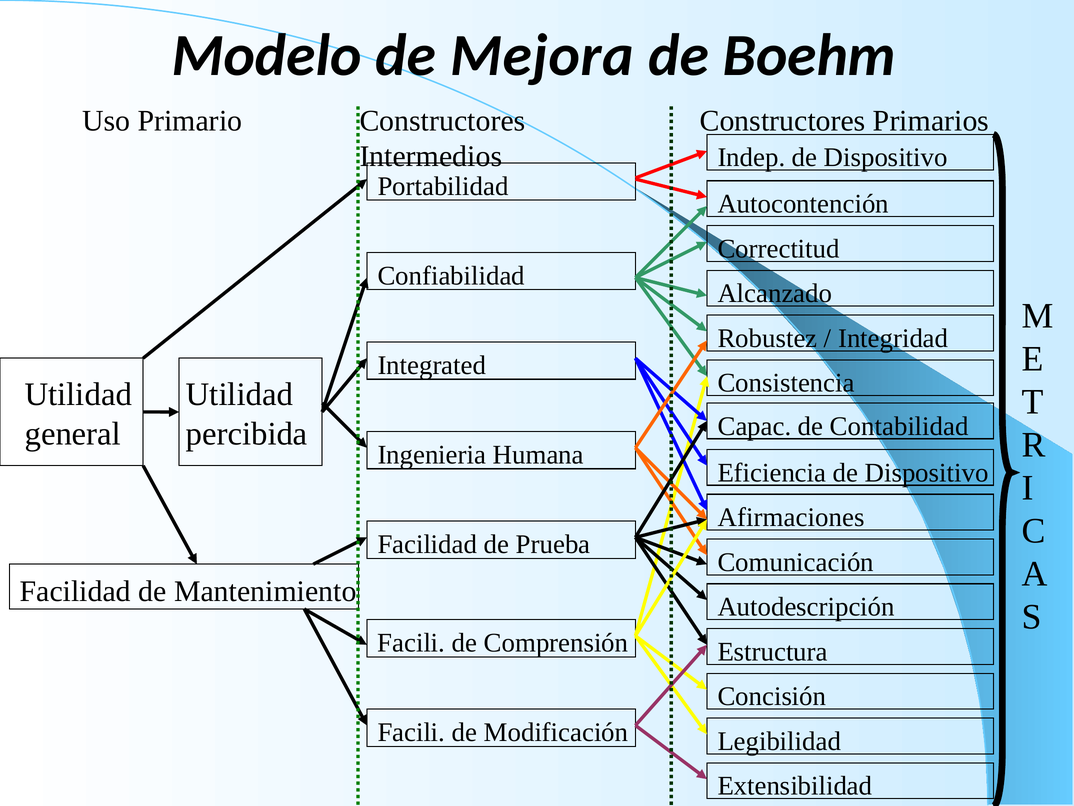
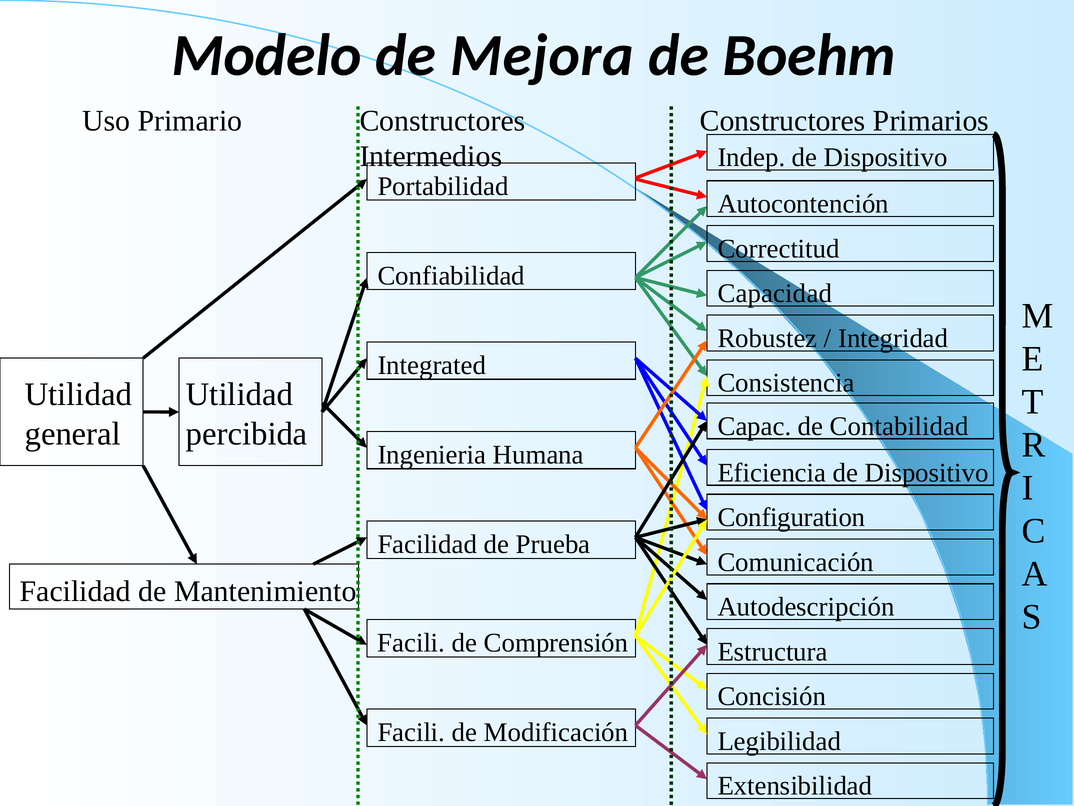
Alcanzado: Alcanzado -> Capacidad
Afirmaciones: Afirmaciones -> Configuration
